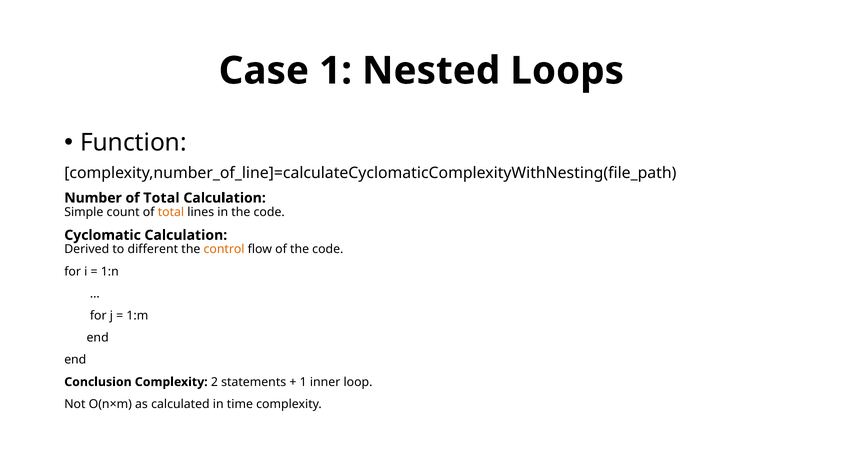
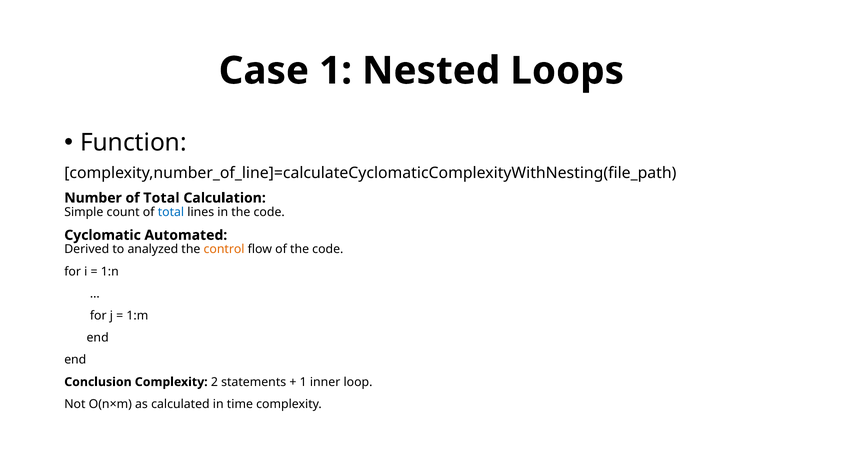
total at (171, 212) colour: orange -> blue
Cyclomatic Calculation: Calculation -> Automated
different: different -> analyzed
